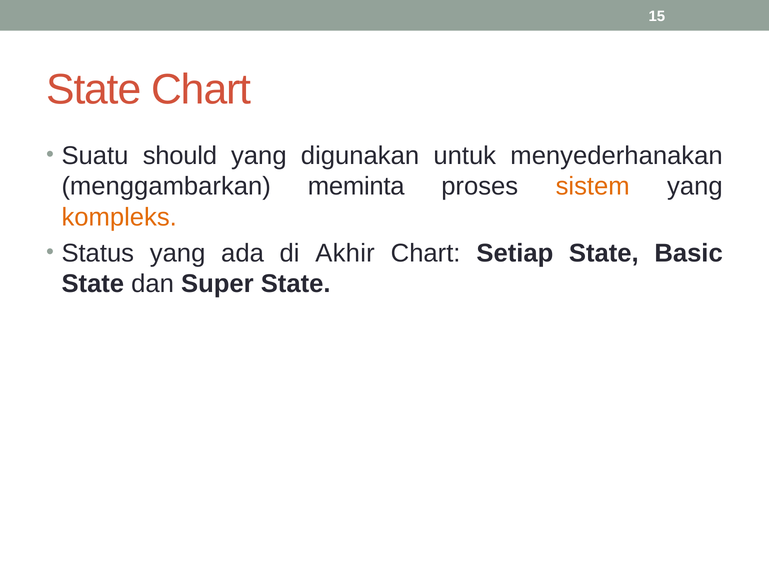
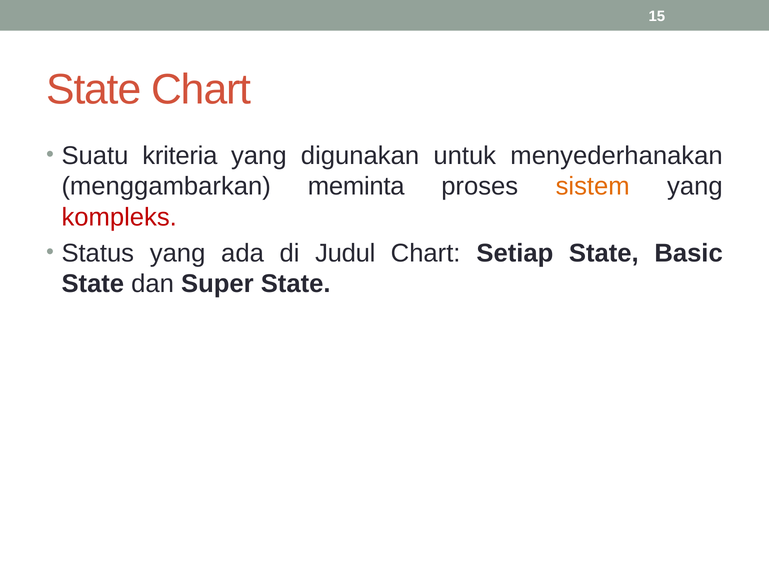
should: should -> kriteria
kompleks colour: orange -> red
Akhir: Akhir -> Judul
